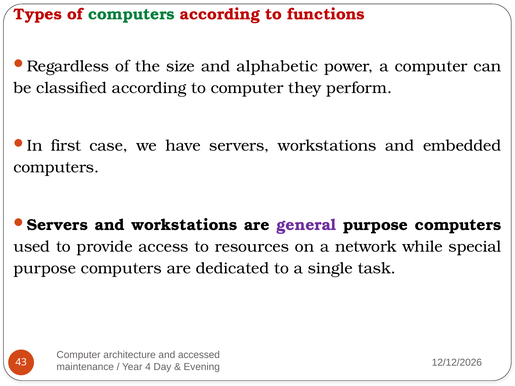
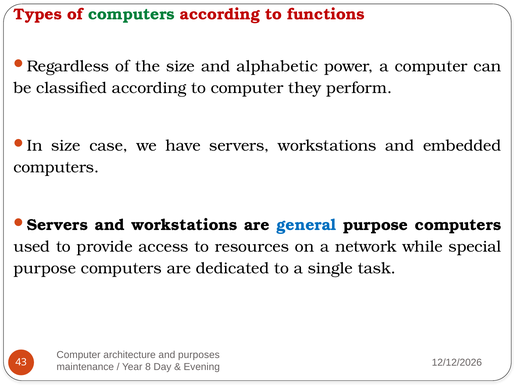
first at (66, 146): first -> size
general colour: purple -> blue
accessed: accessed -> purposes
4: 4 -> 8
